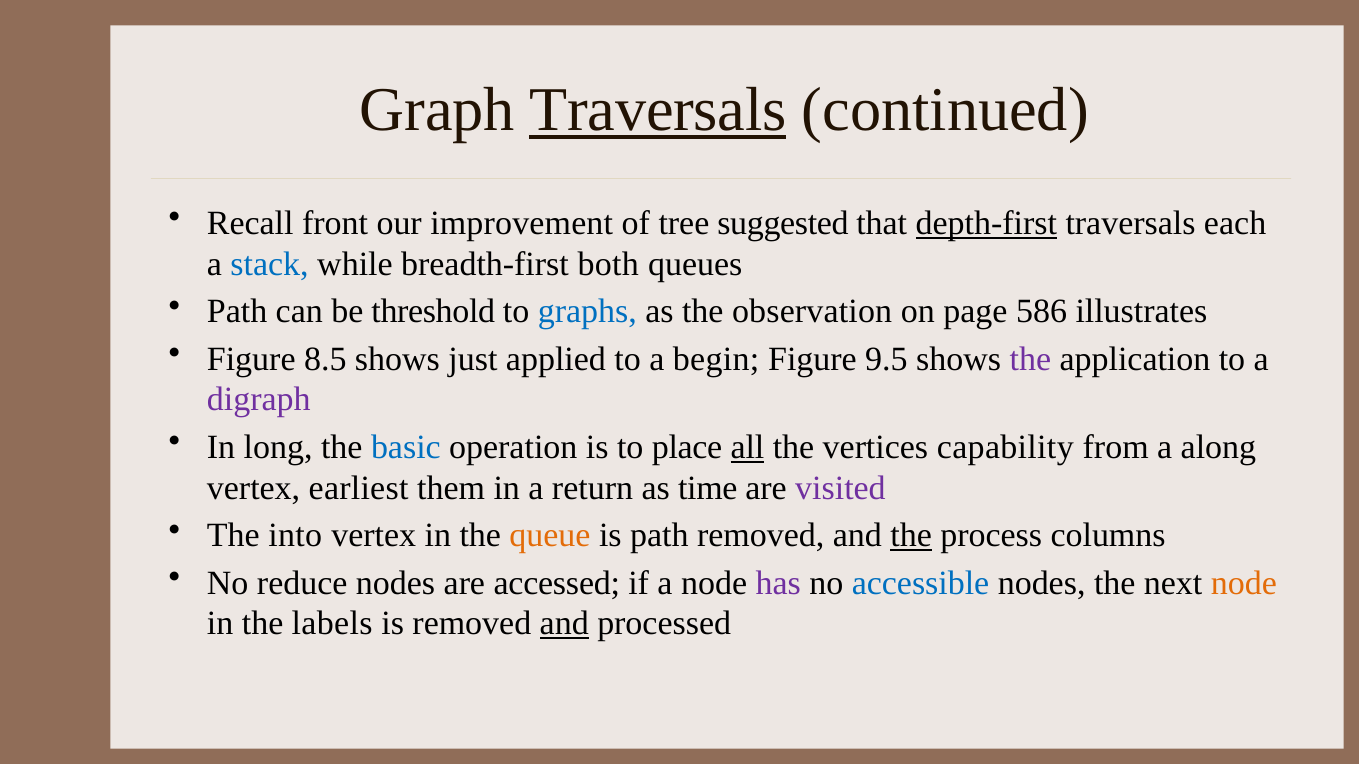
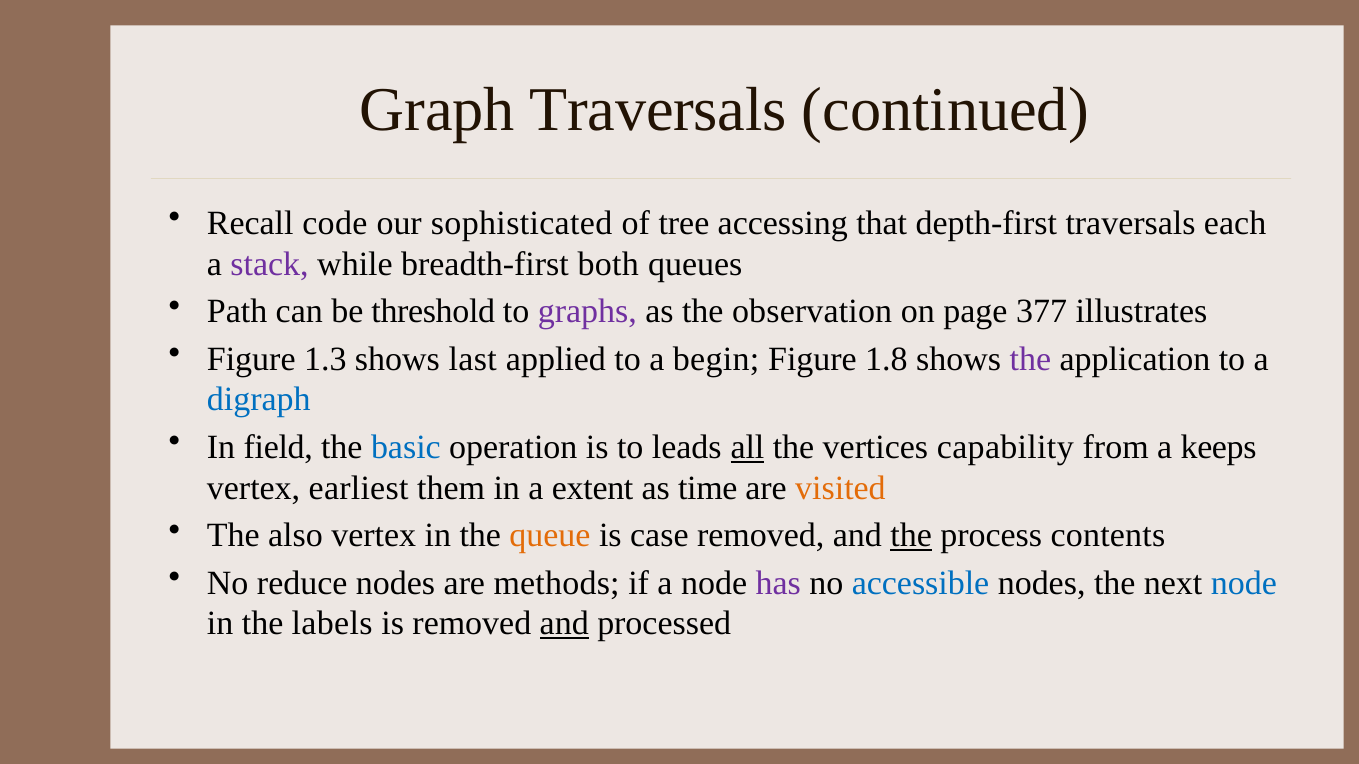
Traversals at (658, 111) underline: present -> none
front: front -> code
improvement: improvement -> sophisticated
suggested: suggested -> accessing
depth-first underline: present -> none
stack colour: blue -> purple
graphs colour: blue -> purple
586: 586 -> 377
8.5: 8.5 -> 1.3
just: just -> last
9.5: 9.5 -> 1.8
digraph colour: purple -> blue
long: long -> field
place: place -> leads
along: along -> keeps
return: return -> extent
visited colour: purple -> orange
into: into -> also
is path: path -> case
columns: columns -> contents
accessed: accessed -> methods
node at (1244, 583) colour: orange -> blue
